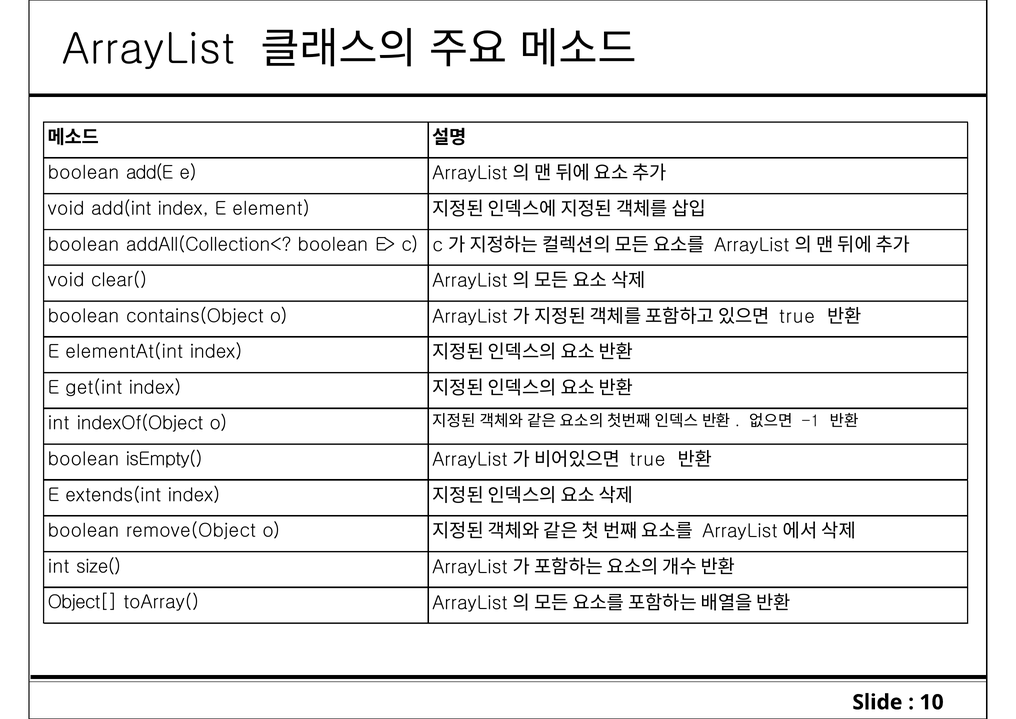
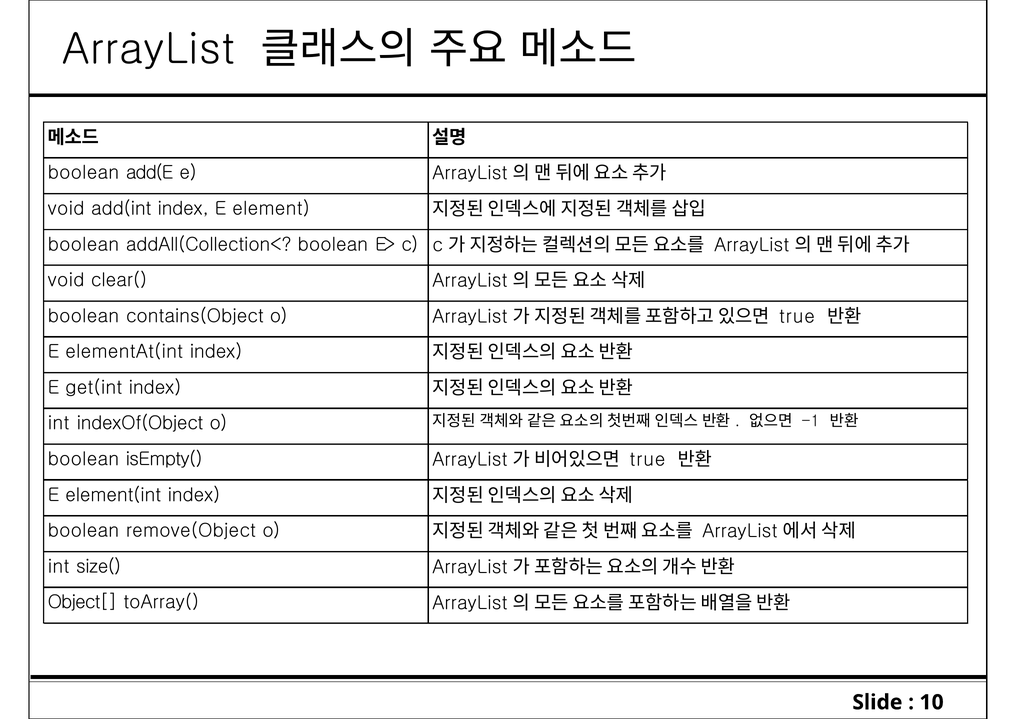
extends(int: extends(int -> element(int
